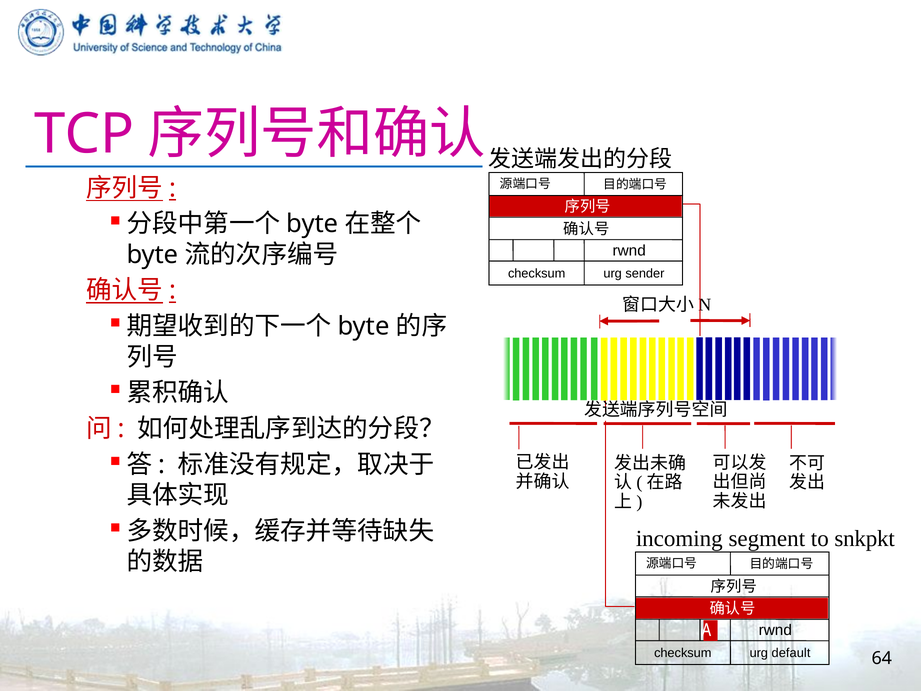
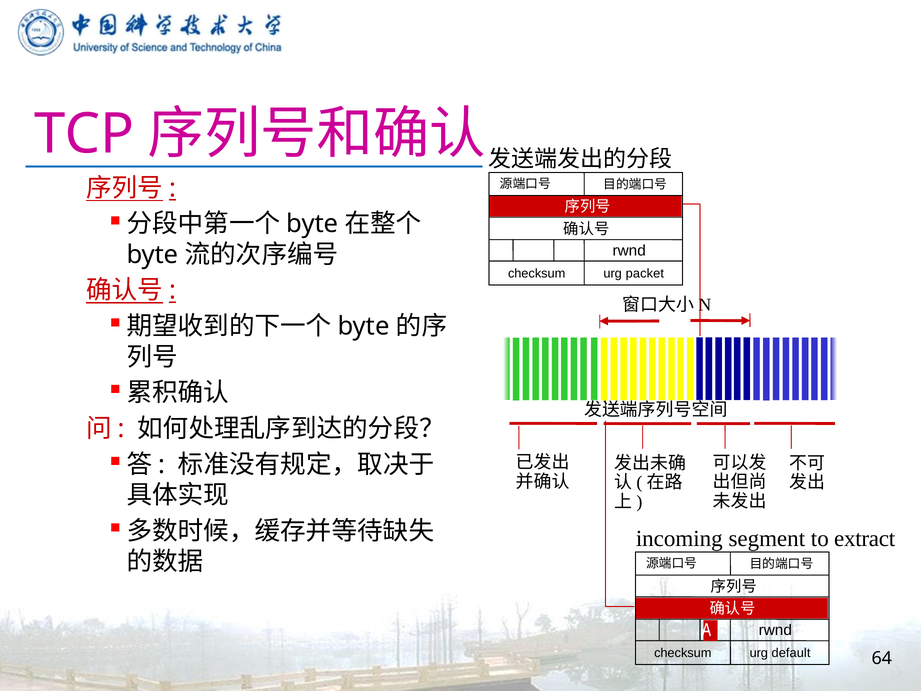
sender: sender -> packet
snkpkt: snkpkt -> extract
